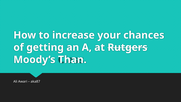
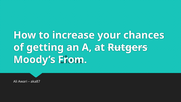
Than: Than -> From
